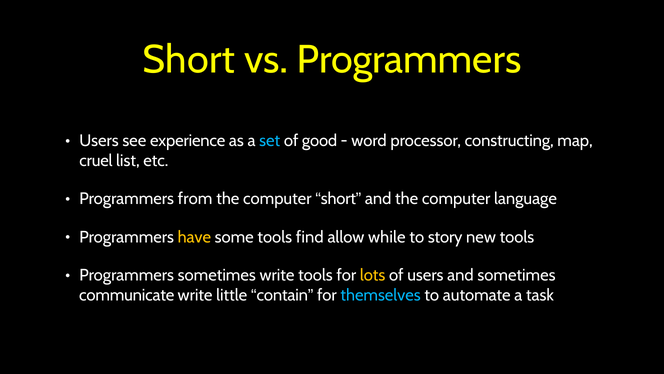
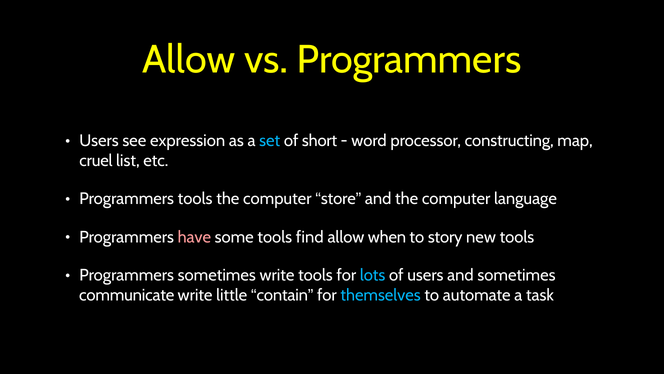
Short at (189, 60): Short -> Allow
experience: experience -> expression
good: good -> short
Programmers from: from -> tools
short at (338, 199): short -> store
have colour: yellow -> pink
while: while -> when
lots colour: yellow -> light blue
